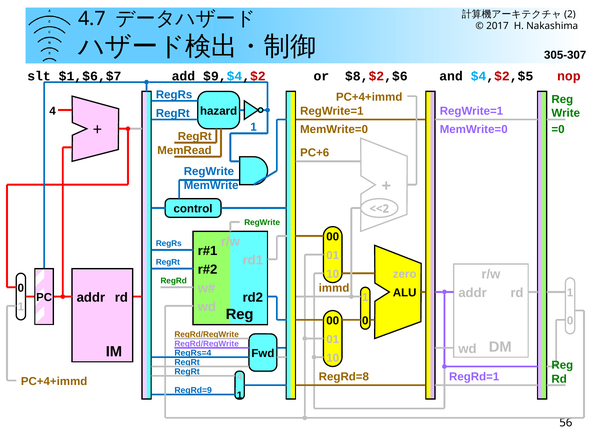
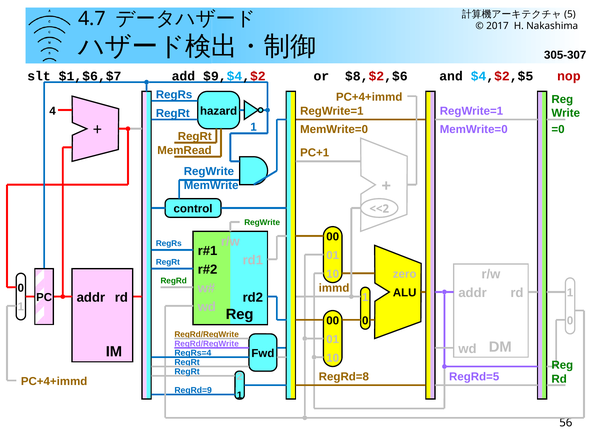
2: 2 -> 5
PC+6: PC+6 -> PC+1
RegRd=1: RegRd=1 -> RegRd=5
PC+4+immd 4: 4 -> 2
